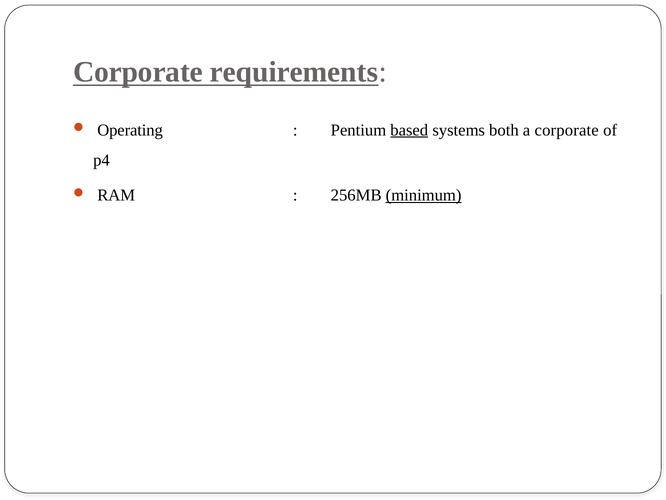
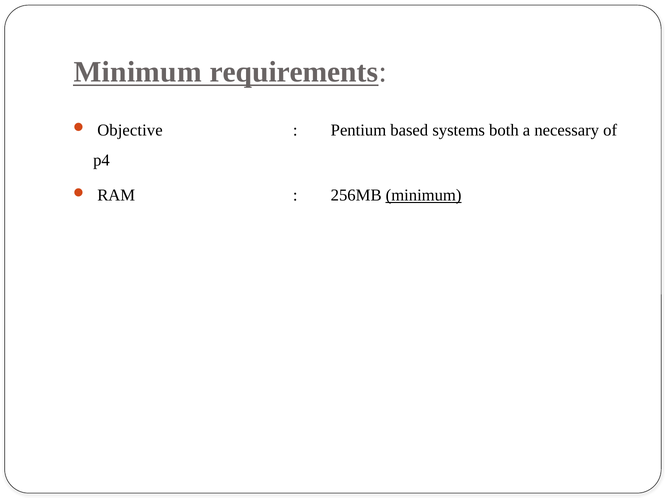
Corporate at (138, 72): Corporate -> Minimum
Operating: Operating -> Objective
based underline: present -> none
a corporate: corporate -> necessary
